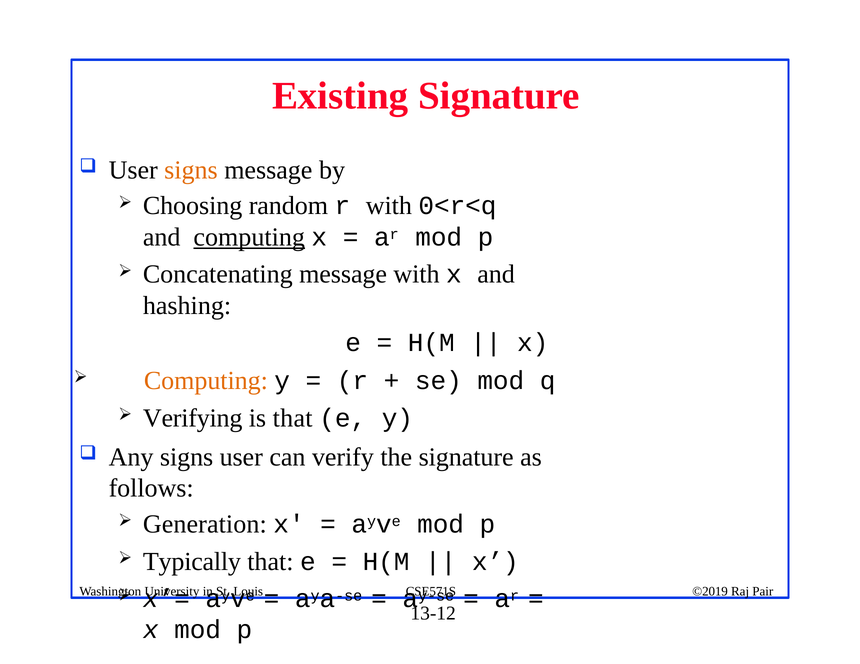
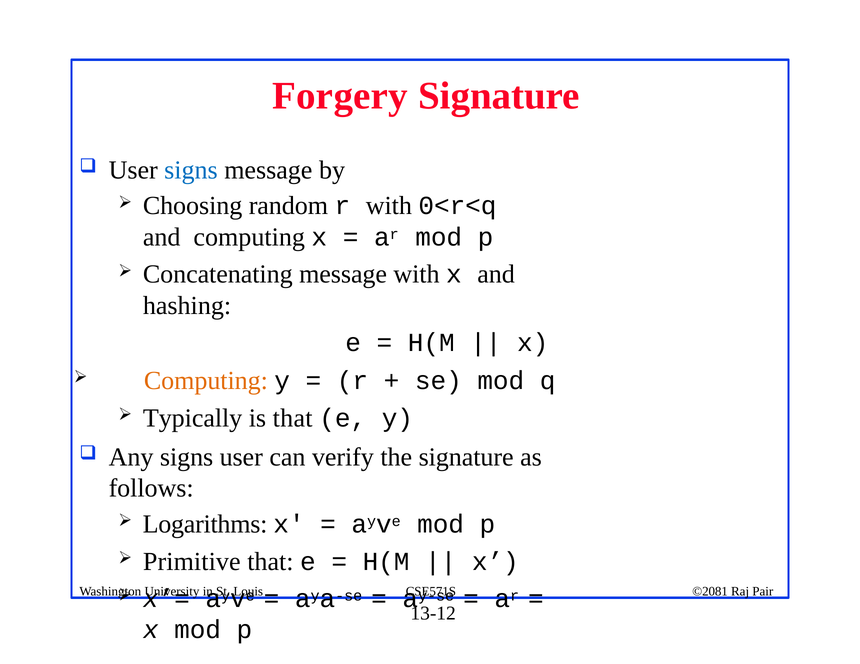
Existing: Existing -> Forgery
signs at (191, 170) colour: orange -> blue
computing at (249, 237) underline: present -> none
Verifying: Verifying -> Typically
Generation: Generation -> Logarithms
Typically: Typically -> Primitive
©2019: ©2019 -> ©2081
